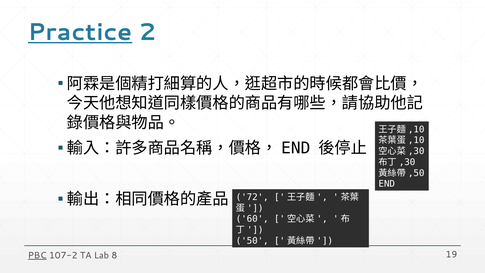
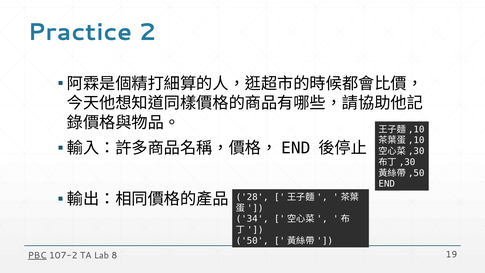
Practice underline: present -> none
72: 72 -> 28
60: 60 -> 34
